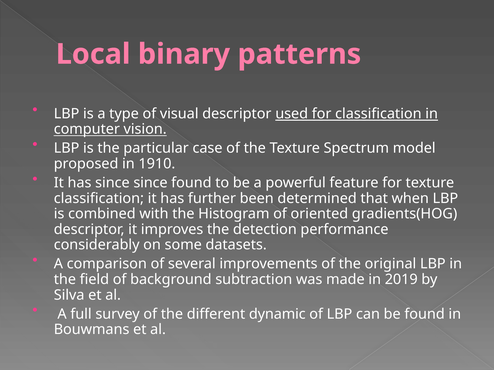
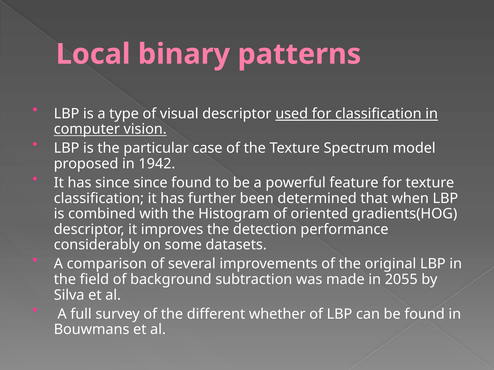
1910: 1910 -> 1942
2019: 2019 -> 2055
dynamic: dynamic -> whether
